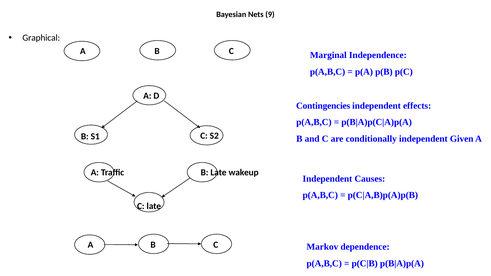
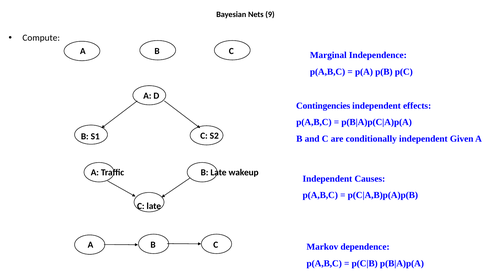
Graphical: Graphical -> Compute
